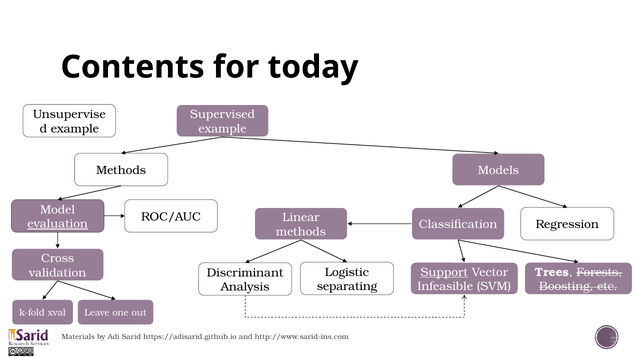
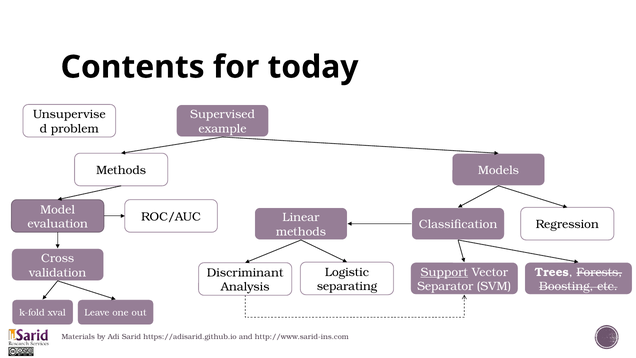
example at (75, 129): example -> problem
evaluation underline: present -> none
Infeasible: Infeasible -> Separator
